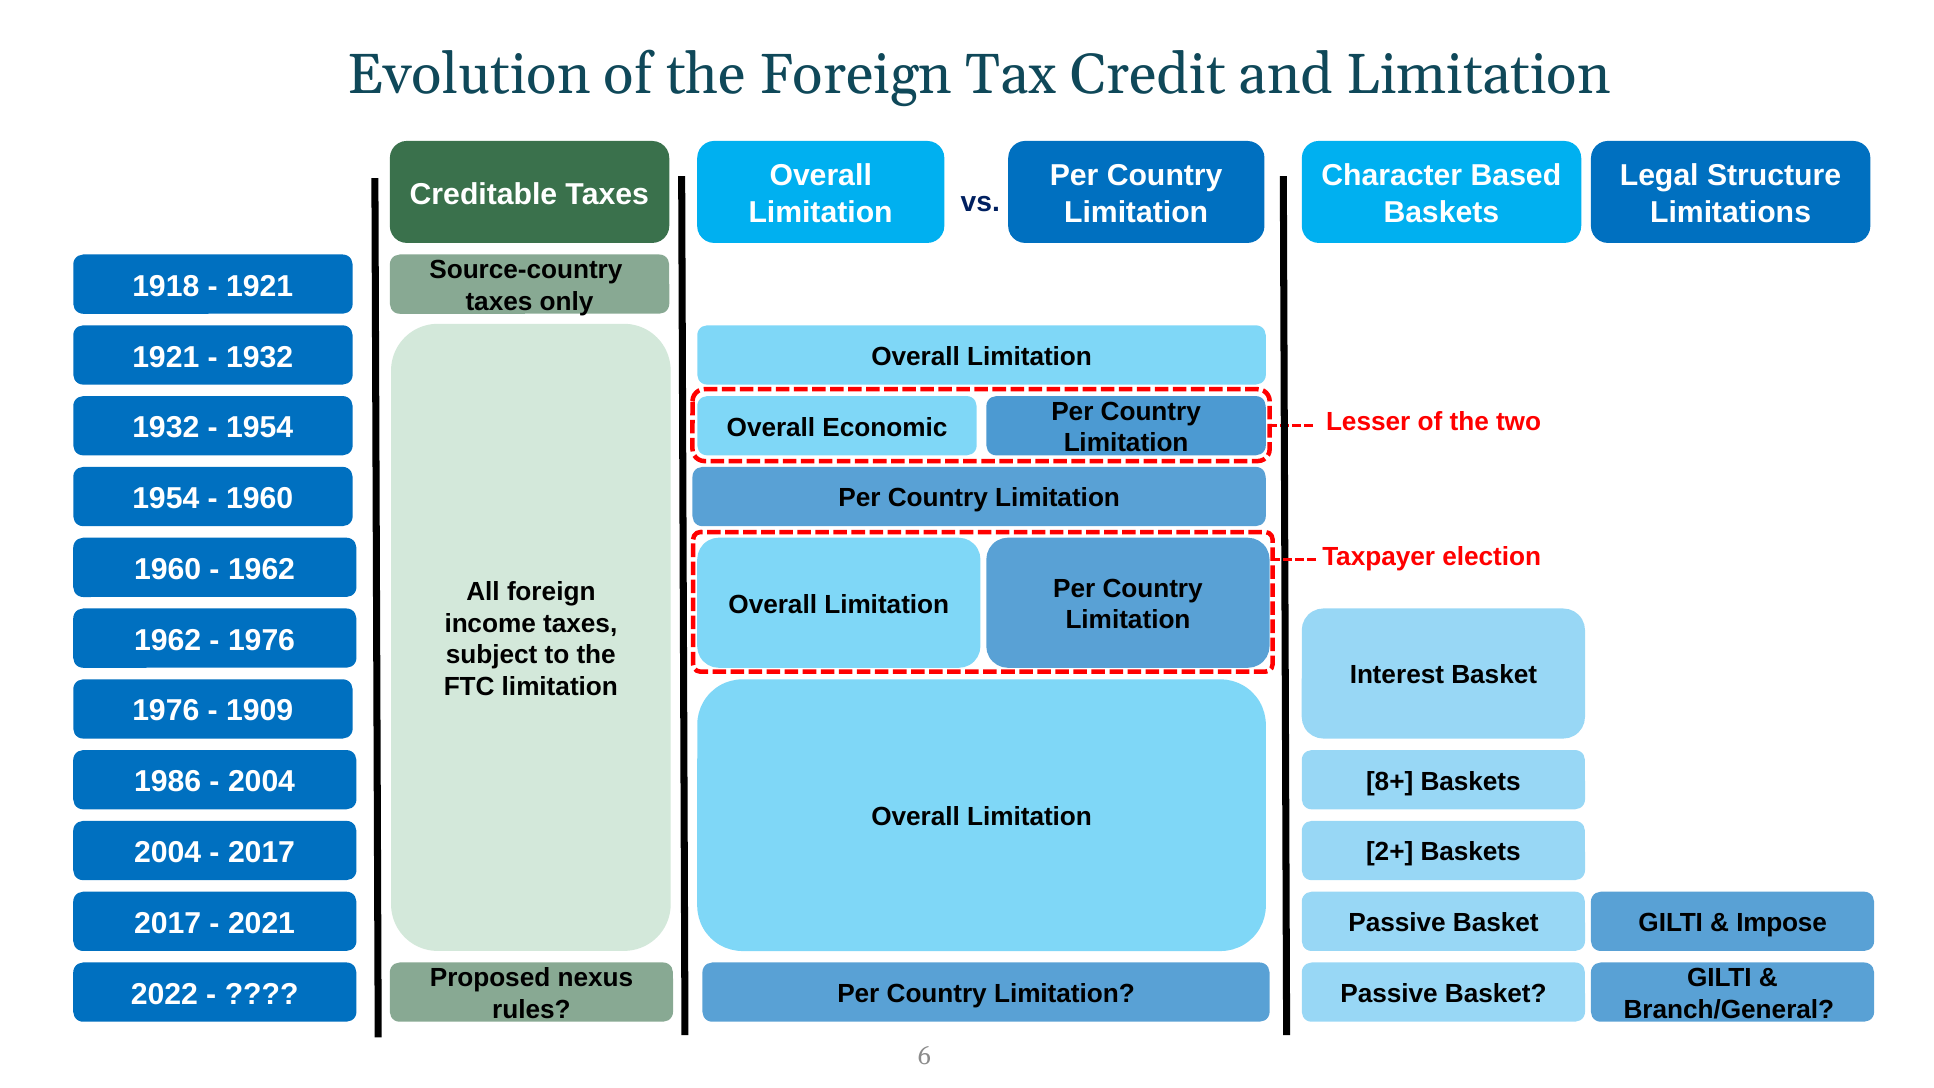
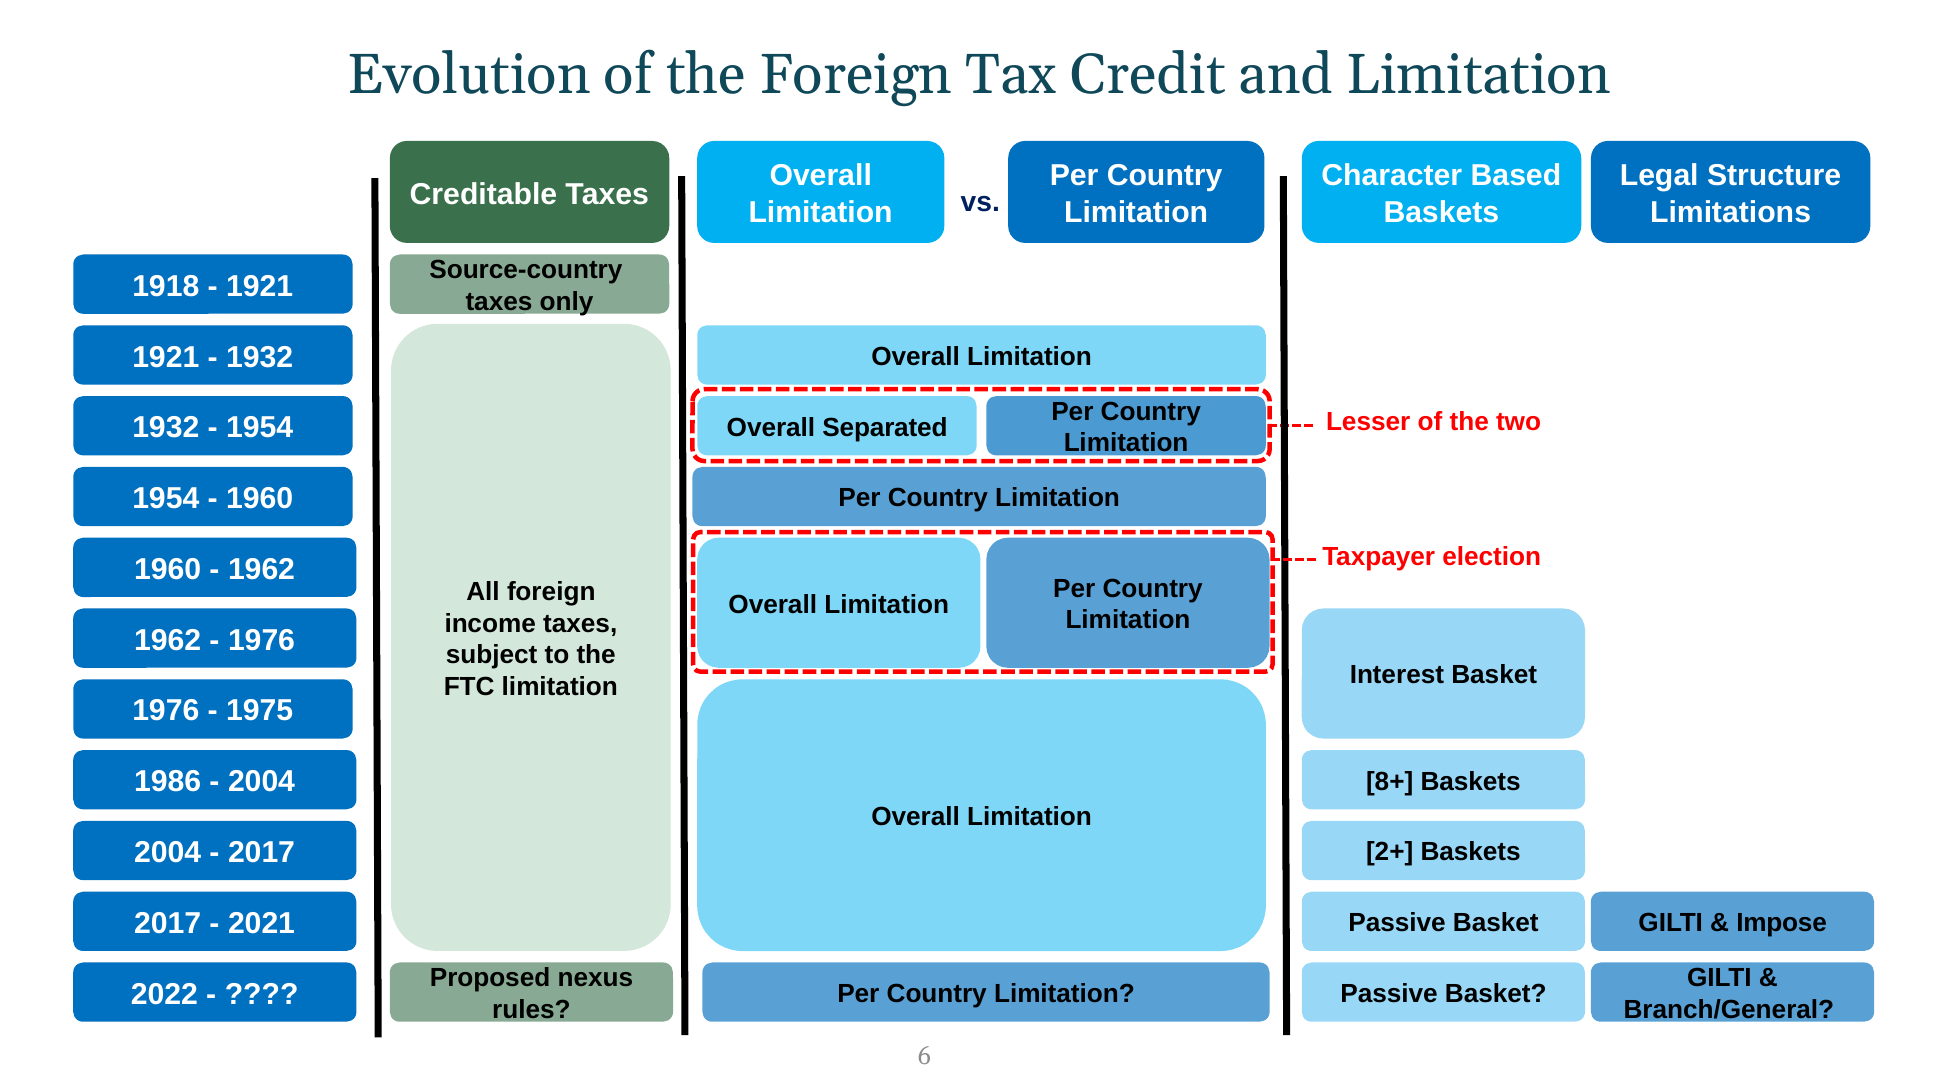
Economic: Economic -> Separated
1909: 1909 -> 1975
